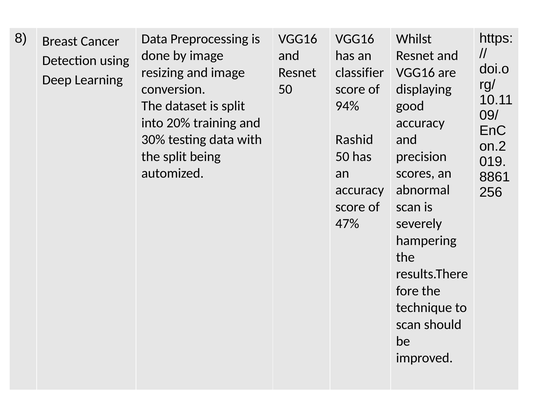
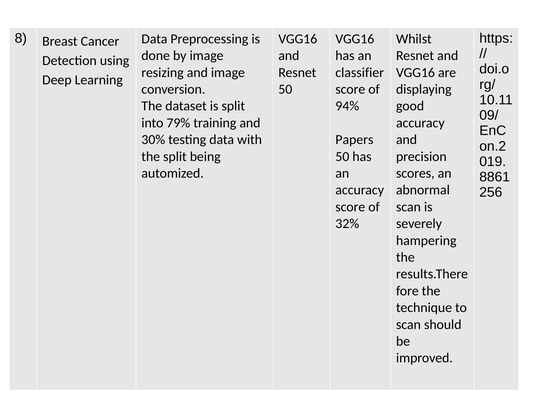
20%: 20% -> 79%
Rashid: Rashid -> Papers
47%: 47% -> 32%
